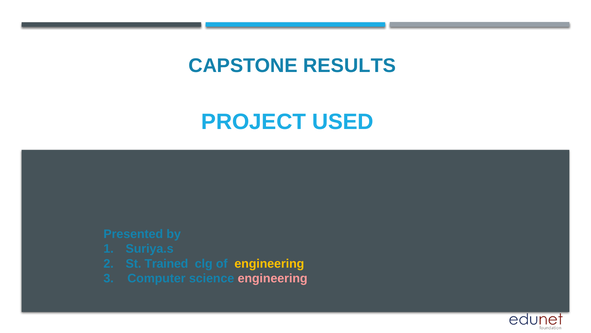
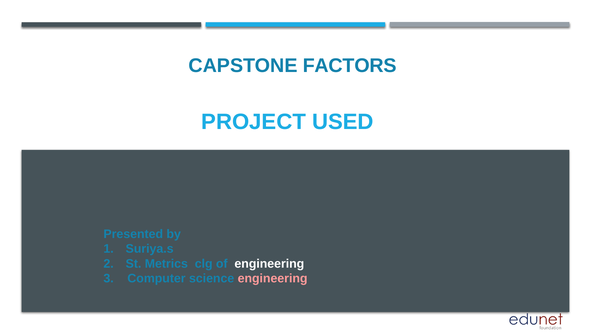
RESULTS: RESULTS -> FACTORS
Trained: Trained -> Metrics
engineering at (269, 263) colour: yellow -> white
